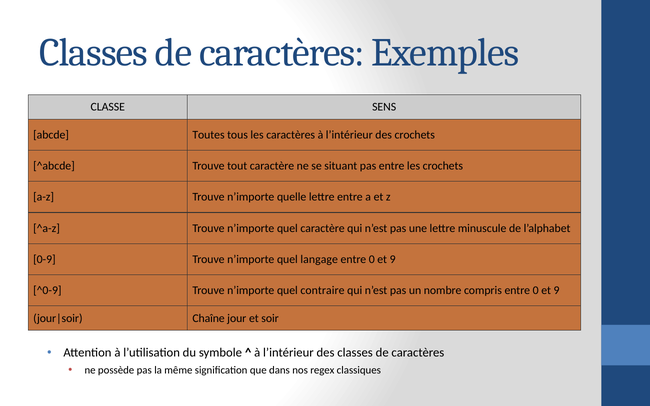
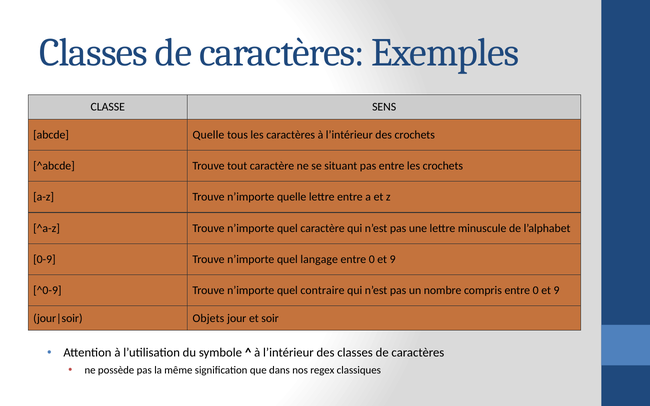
abcde Toutes: Toutes -> Quelle
Chaîne: Chaîne -> Objets
